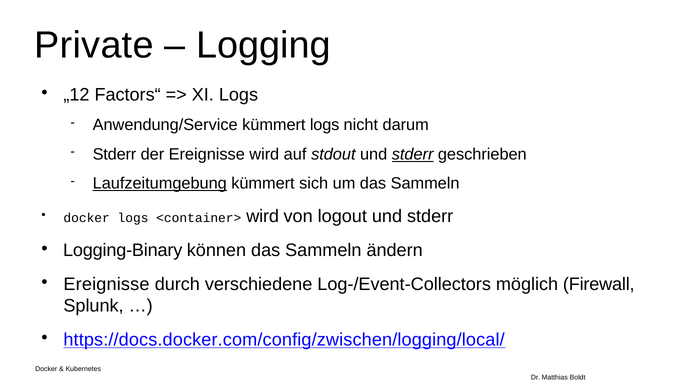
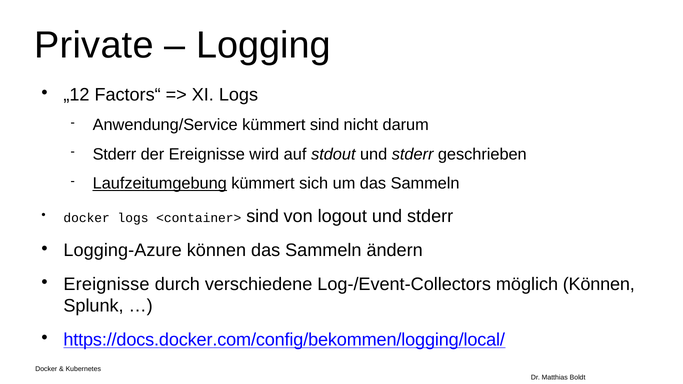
kümmert logs: logs -> sind
stderr at (413, 154) underline: present -> none
<container> wird: wird -> sind
Logging-Binary: Logging-Binary -> Logging-Azure
möglich Firewall: Firewall -> Können
https://docs.docker.com/config/zwischen/logging/local/: https://docs.docker.com/config/zwischen/logging/local/ -> https://docs.docker.com/config/bekommen/logging/local/
